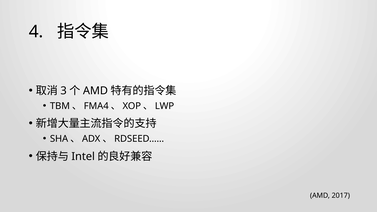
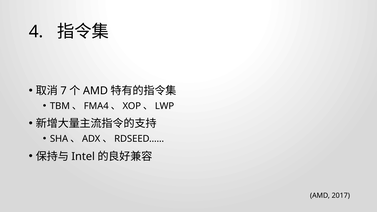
3: 3 -> 7
